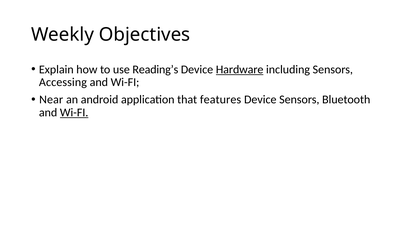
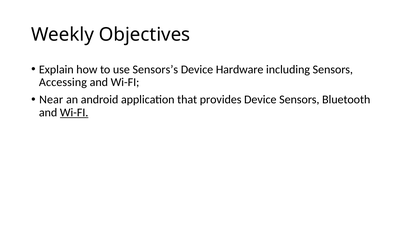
Reading’s: Reading’s -> Sensors’s
Hardware underline: present -> none
features: features -> provides
